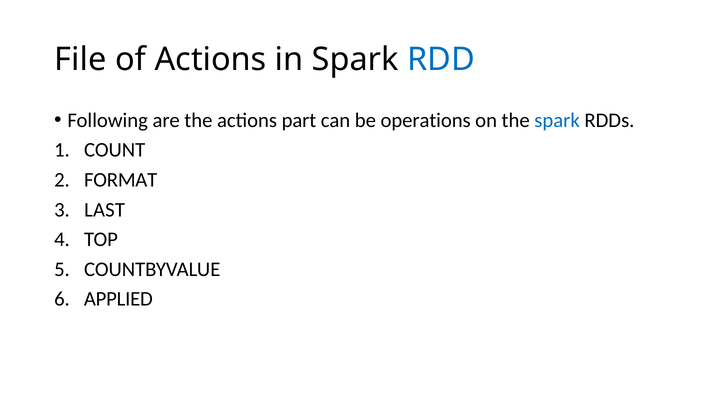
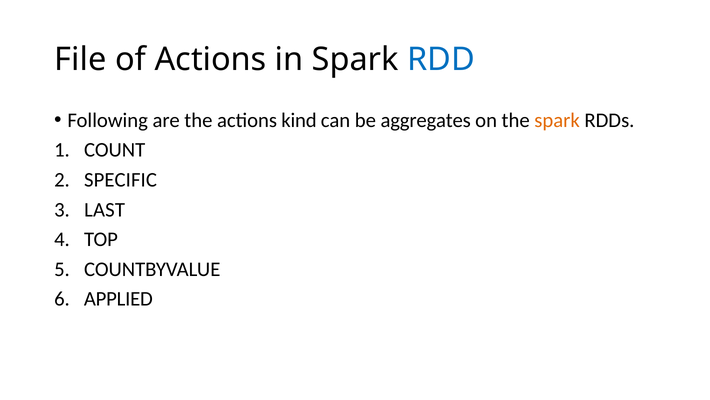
part: part -> kind
operations: operations -> aggregates
spark at (557, 120) colour: blue -> orange
FORMAT: FORMAT -> SPECIFIC
